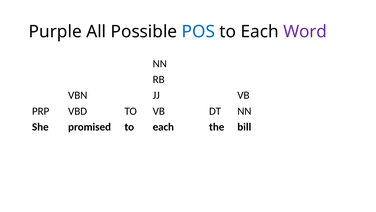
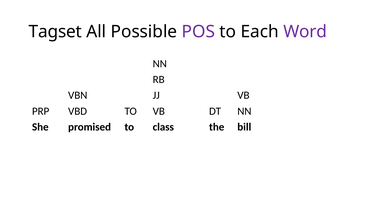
Purple: Purple -> Tagset
POS colour: blue -> purple
promised to each: each -> class
